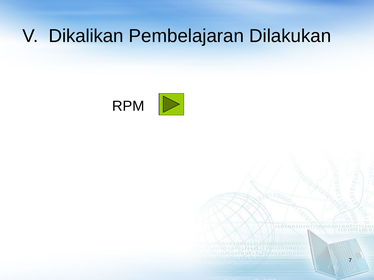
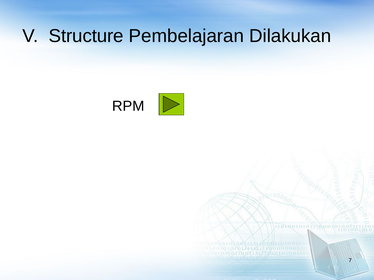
Dikalikan: Dikalikan -> Structure
